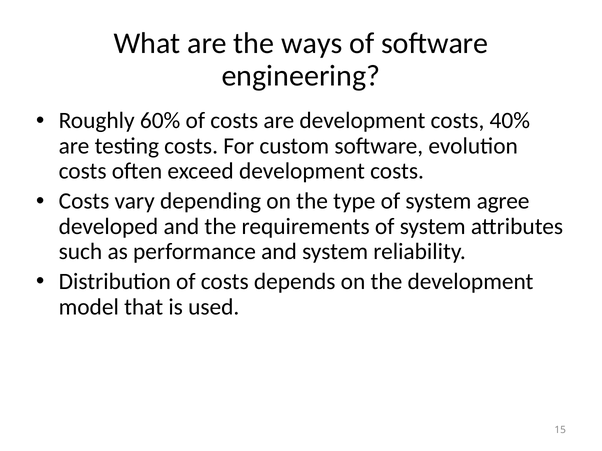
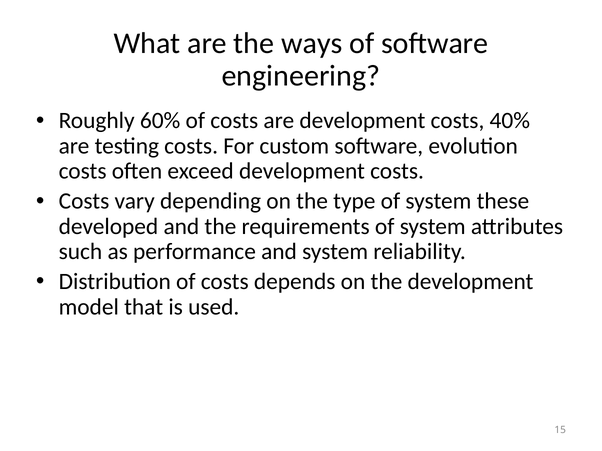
agree: agree -> these
